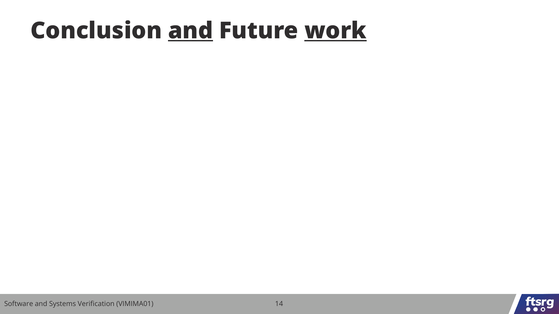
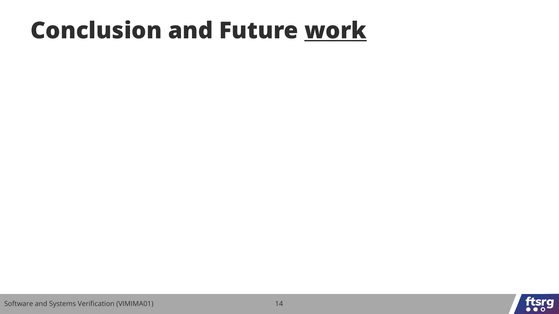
and at (191, 31) underline: present -> none
